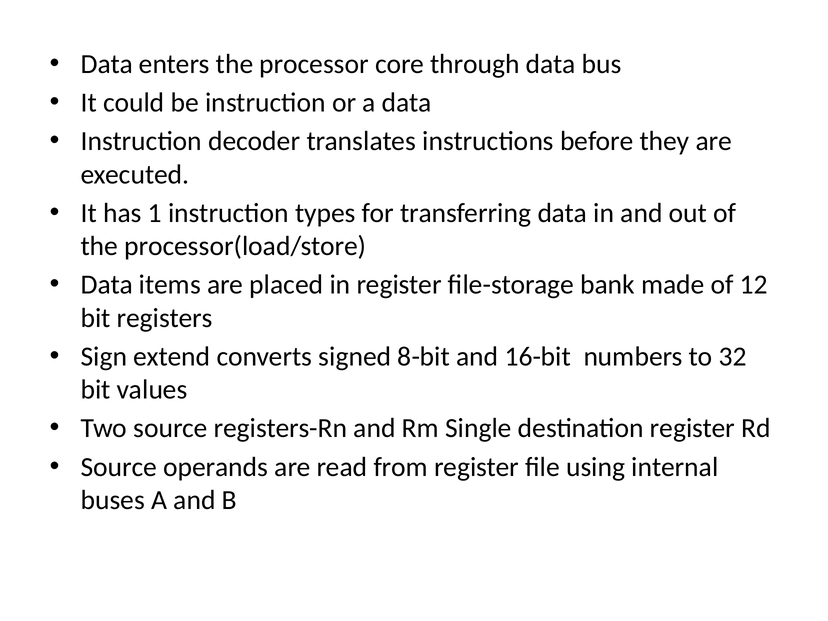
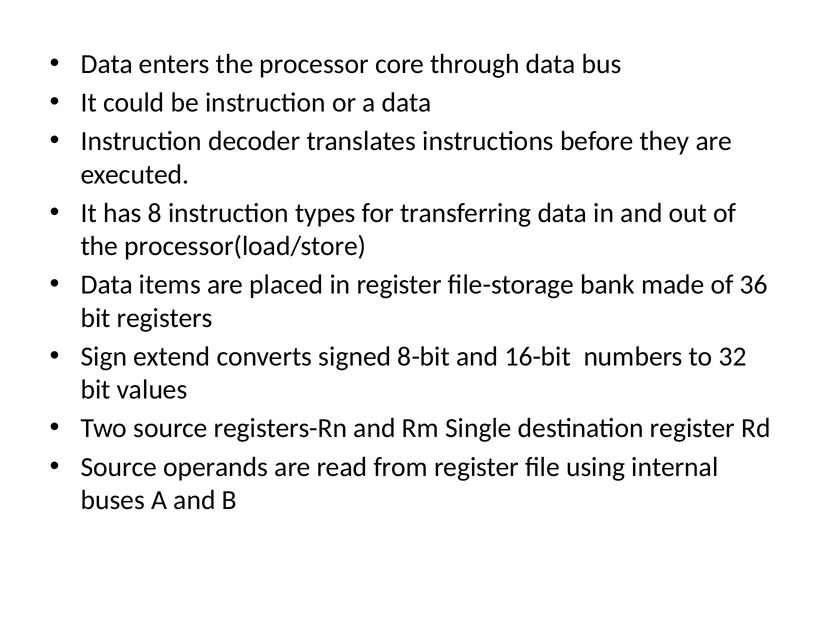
1: 1 -> 8
12: 12 -> 36
